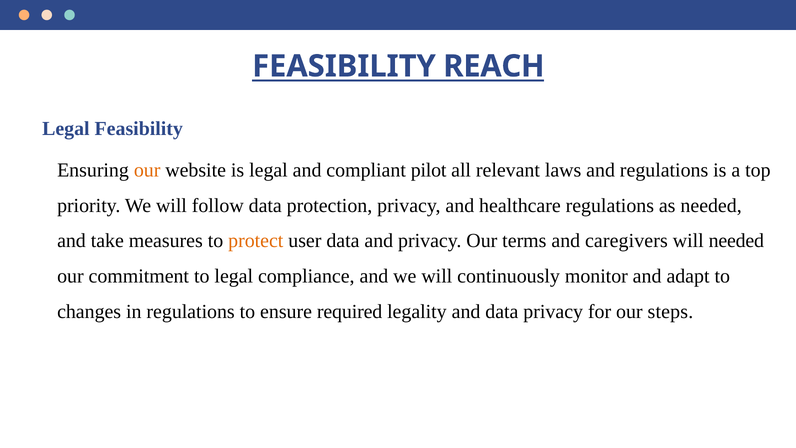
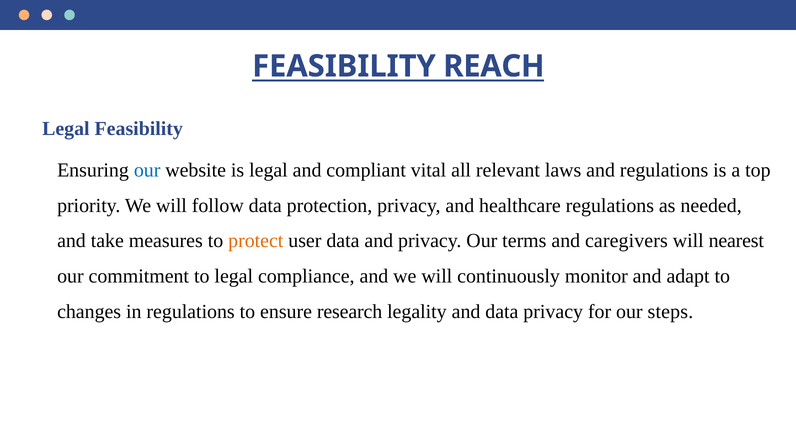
our at (147, 170) colour: orange -> blue
pilot: pilot -> vital
will needed: needed -> nearest
required: required -> research
